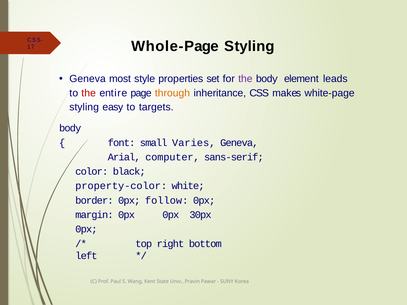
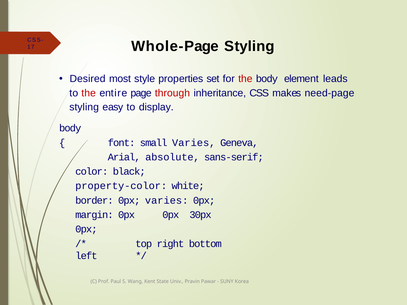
Geneva at (88, 79): Geneva -> Desired
the at (245, 79) colour: purple -> red
through colour: orange -> red
white-page: white-page -> need-page
targets: targets -> display
computer: computer -> absolute
0px follow: follow -> varies
